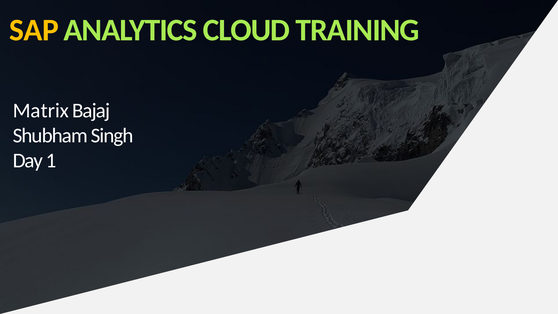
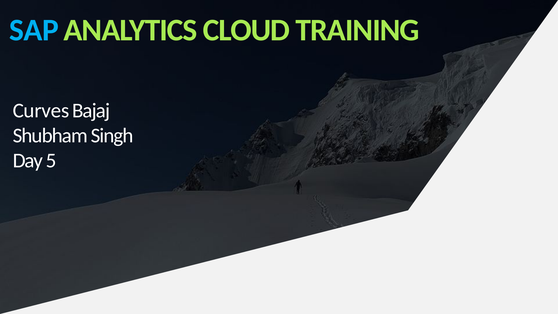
SAP colour: yellow -> light blue
Matrix: Matrix -> Curves
1: 1 -> 5
